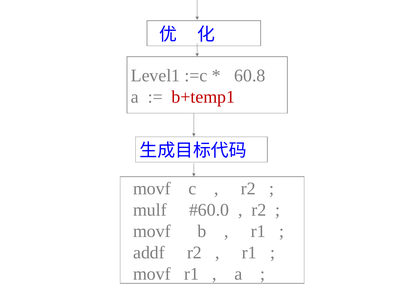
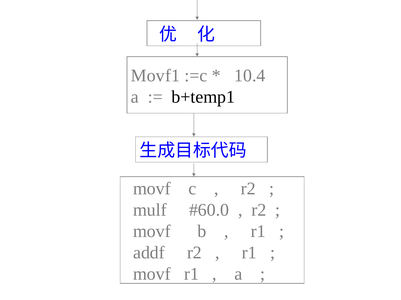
Level1: Level1 -> Movf1
60.8: 60.8 -> 10.4
b+temp1 colour: red -> black
